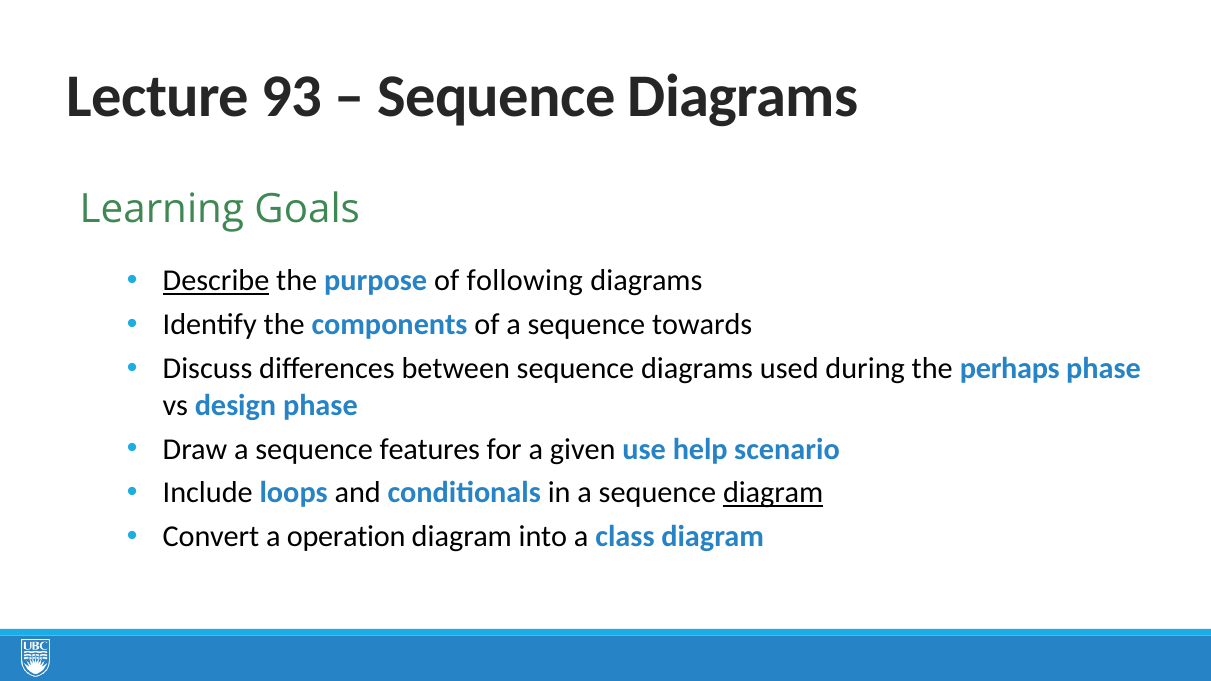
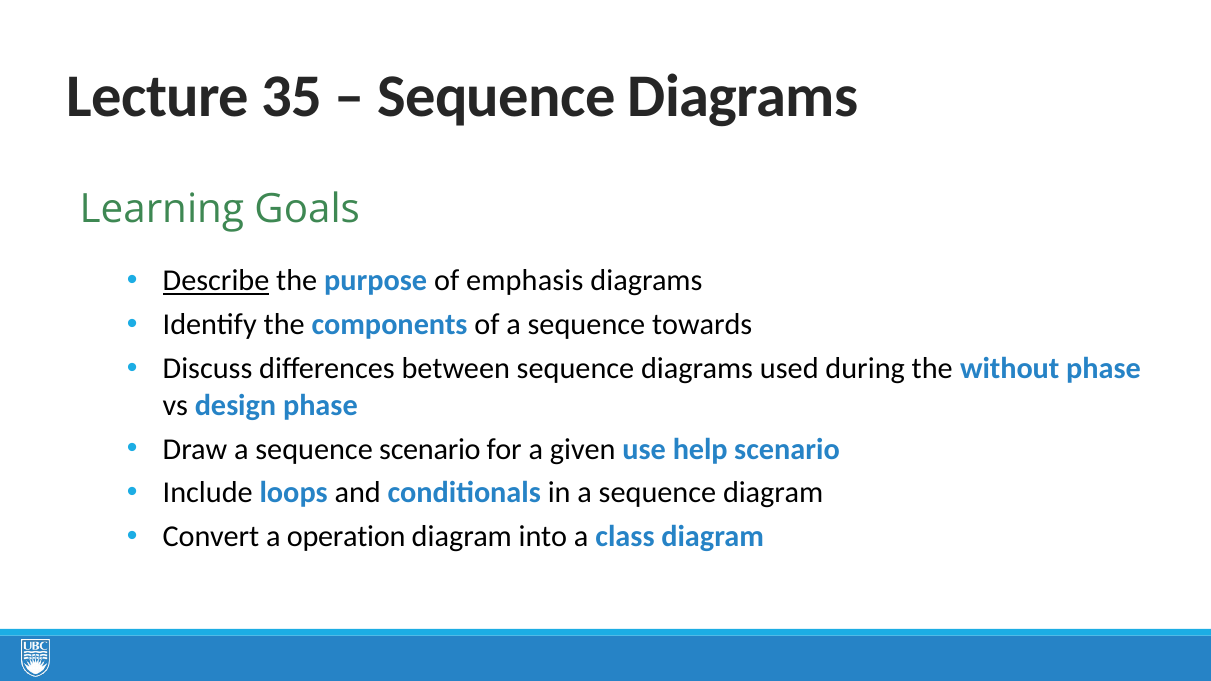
93: 93 -> 35
following: following -> emphasis
perhaps: perhaps -> without
sequence features: features -> scenario
diagram at (773, 493) underline: present -> none
